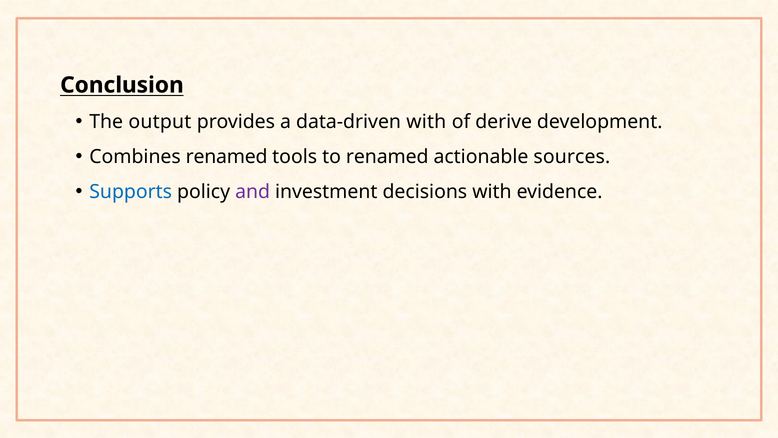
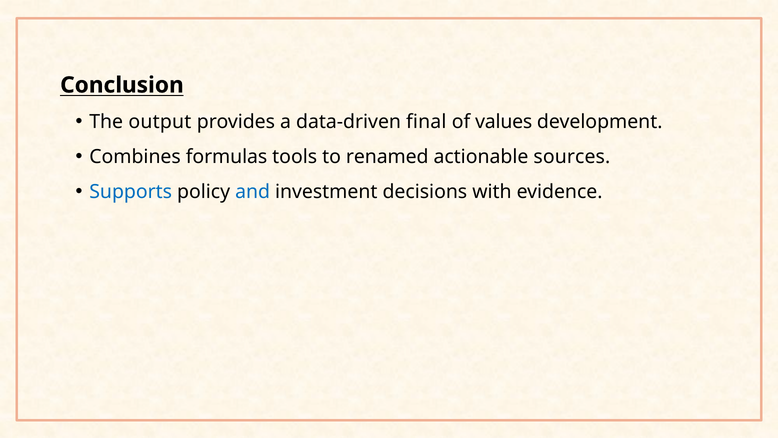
data-driven with: with -> final
derive: derive -> values
Combines renamed: renamed -> formulas
and colour: purple -> blue
